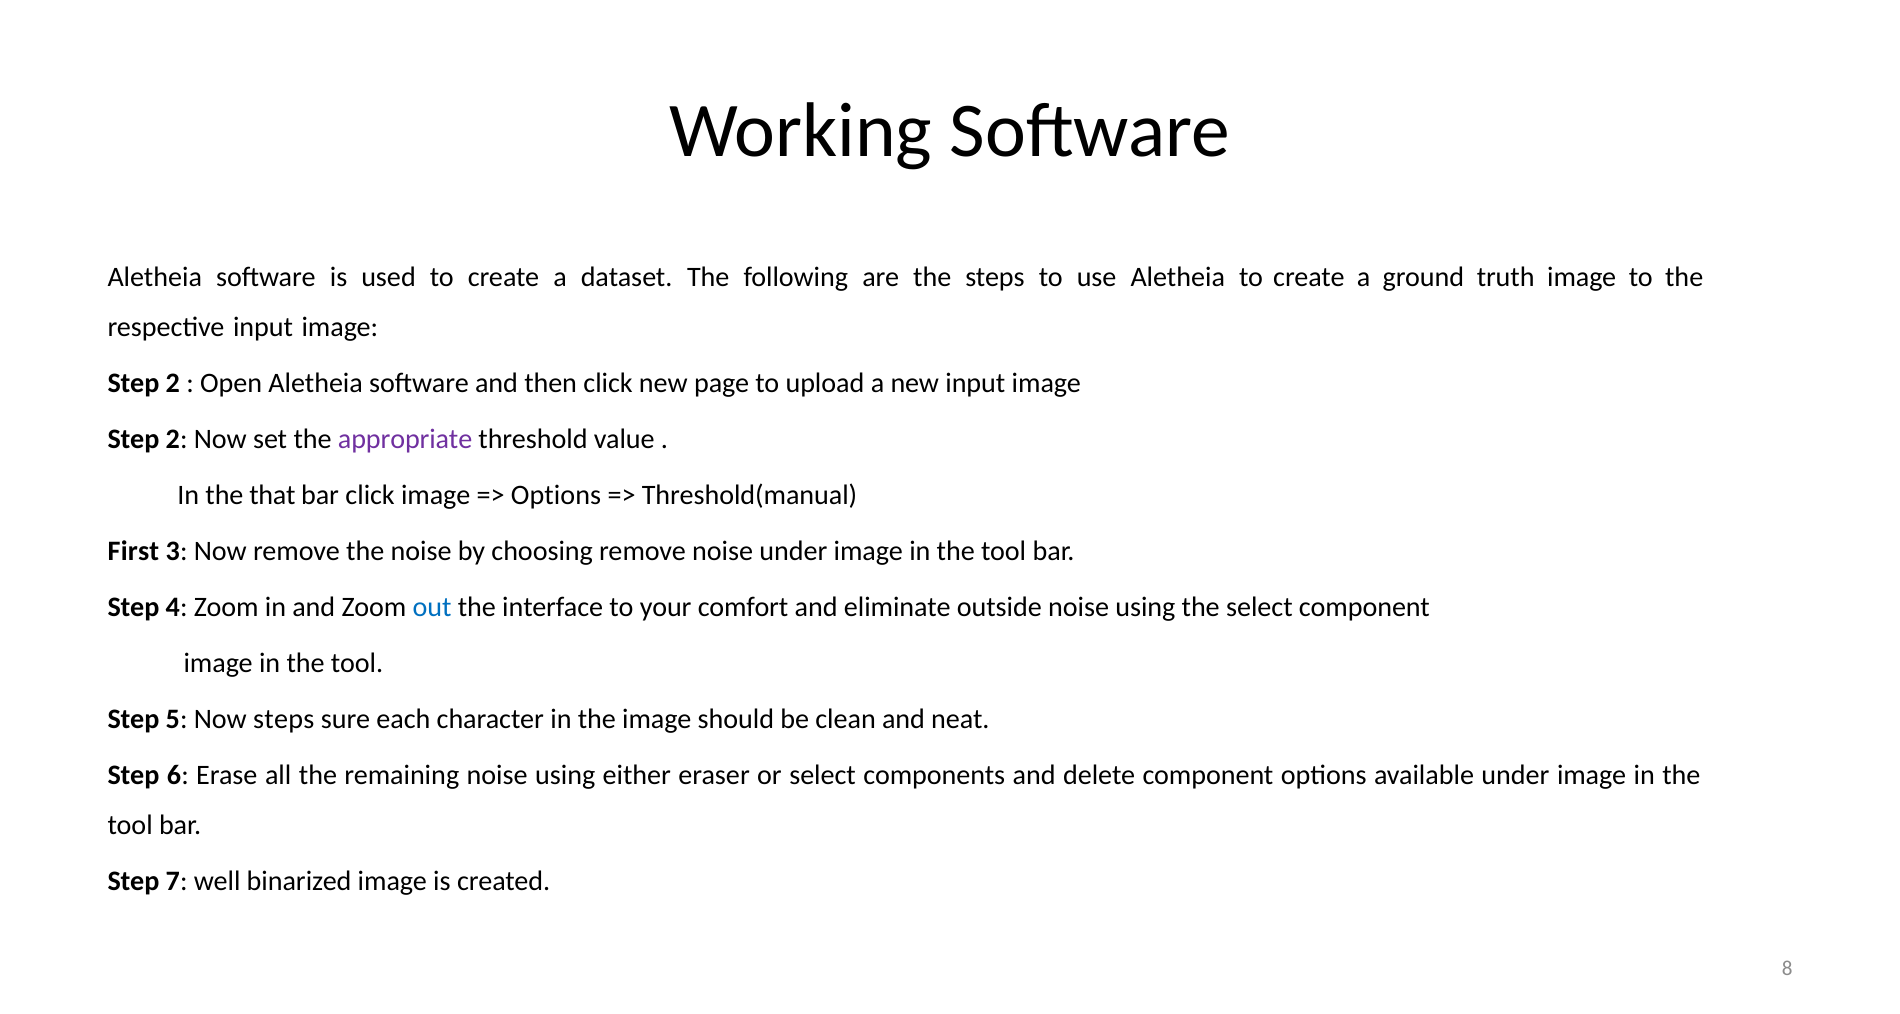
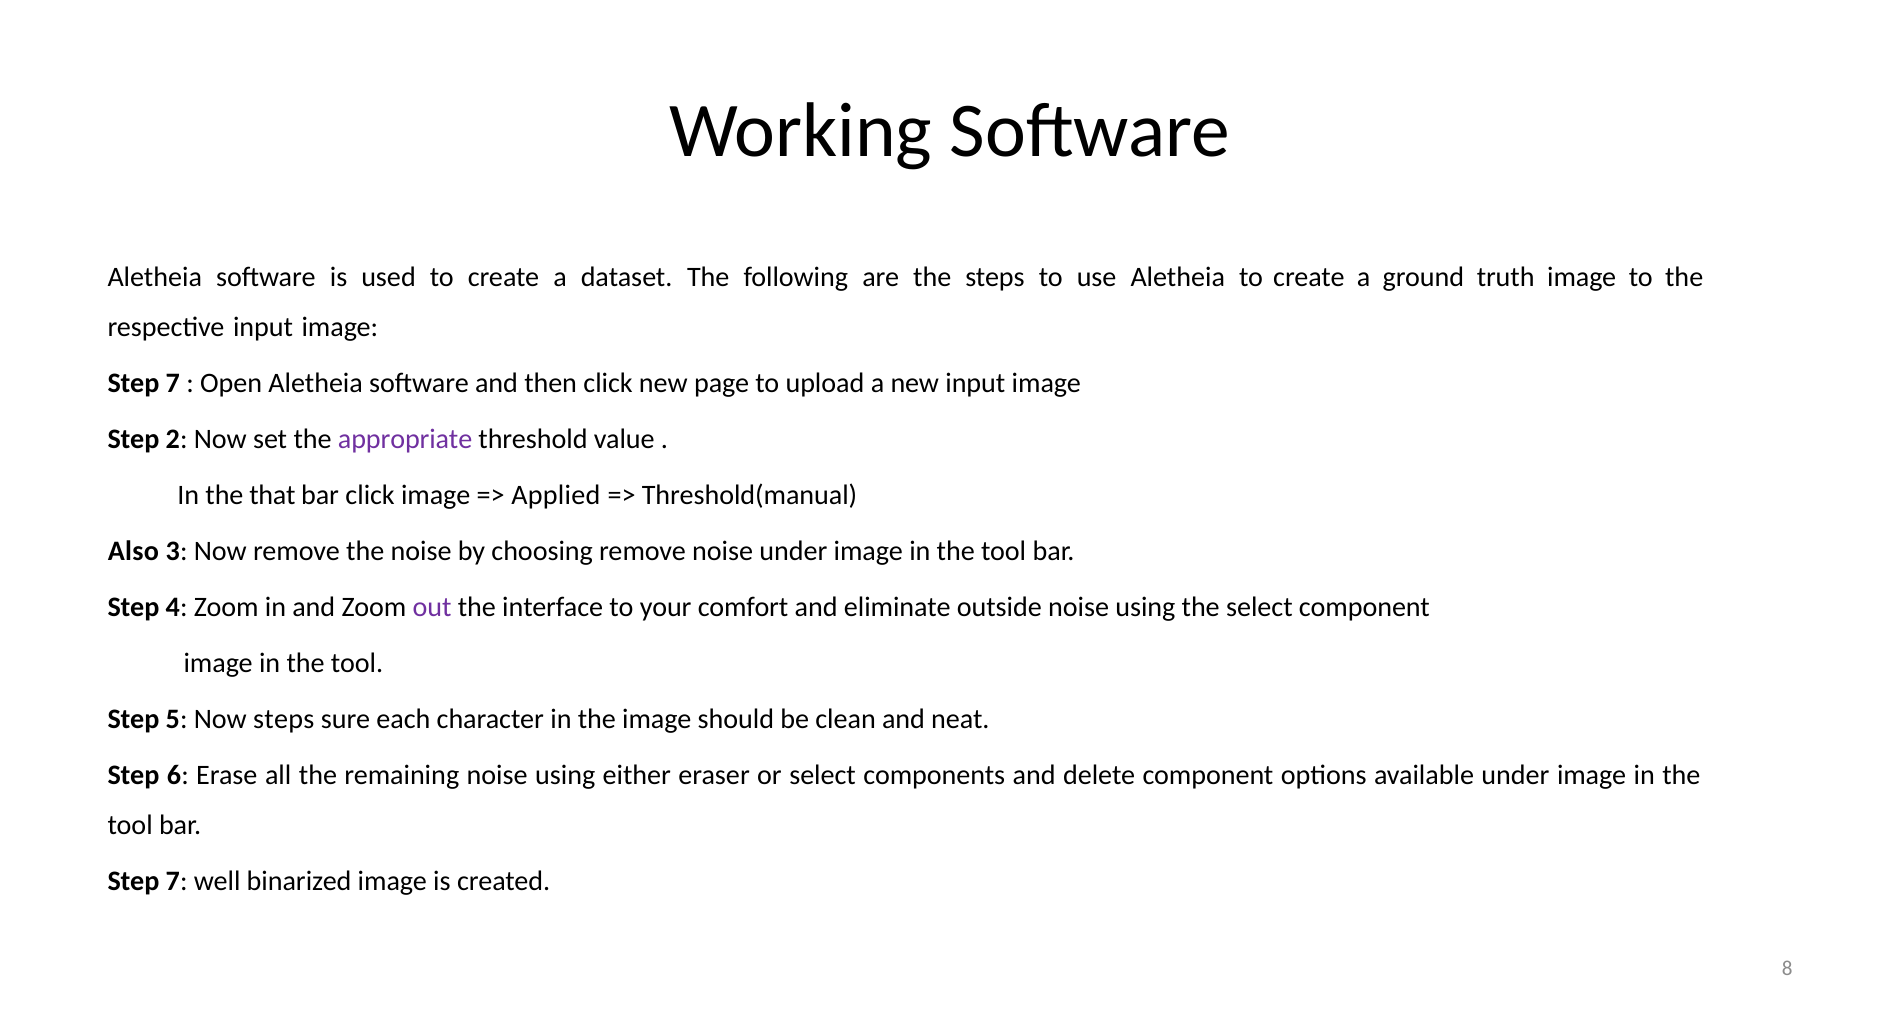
2 at (173, 383): 2 -> 7
Options at (556, 495): Options -> Applied
First: First -> Also
out colour: blue -> purple
